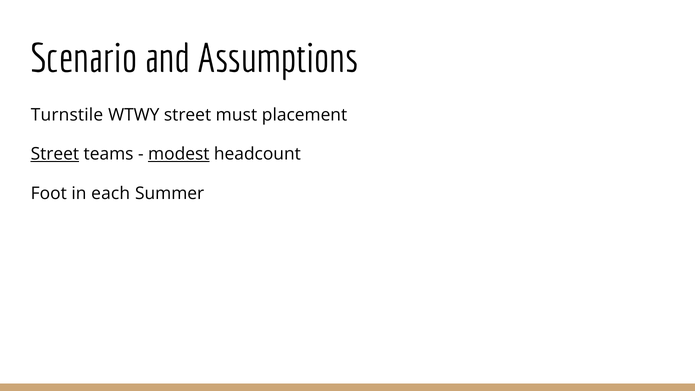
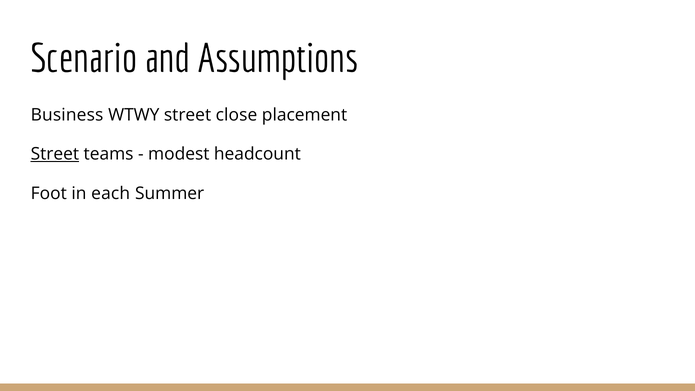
Turnstile: Turnstile -> Business
must: must -> close
modest underline: present -> none
